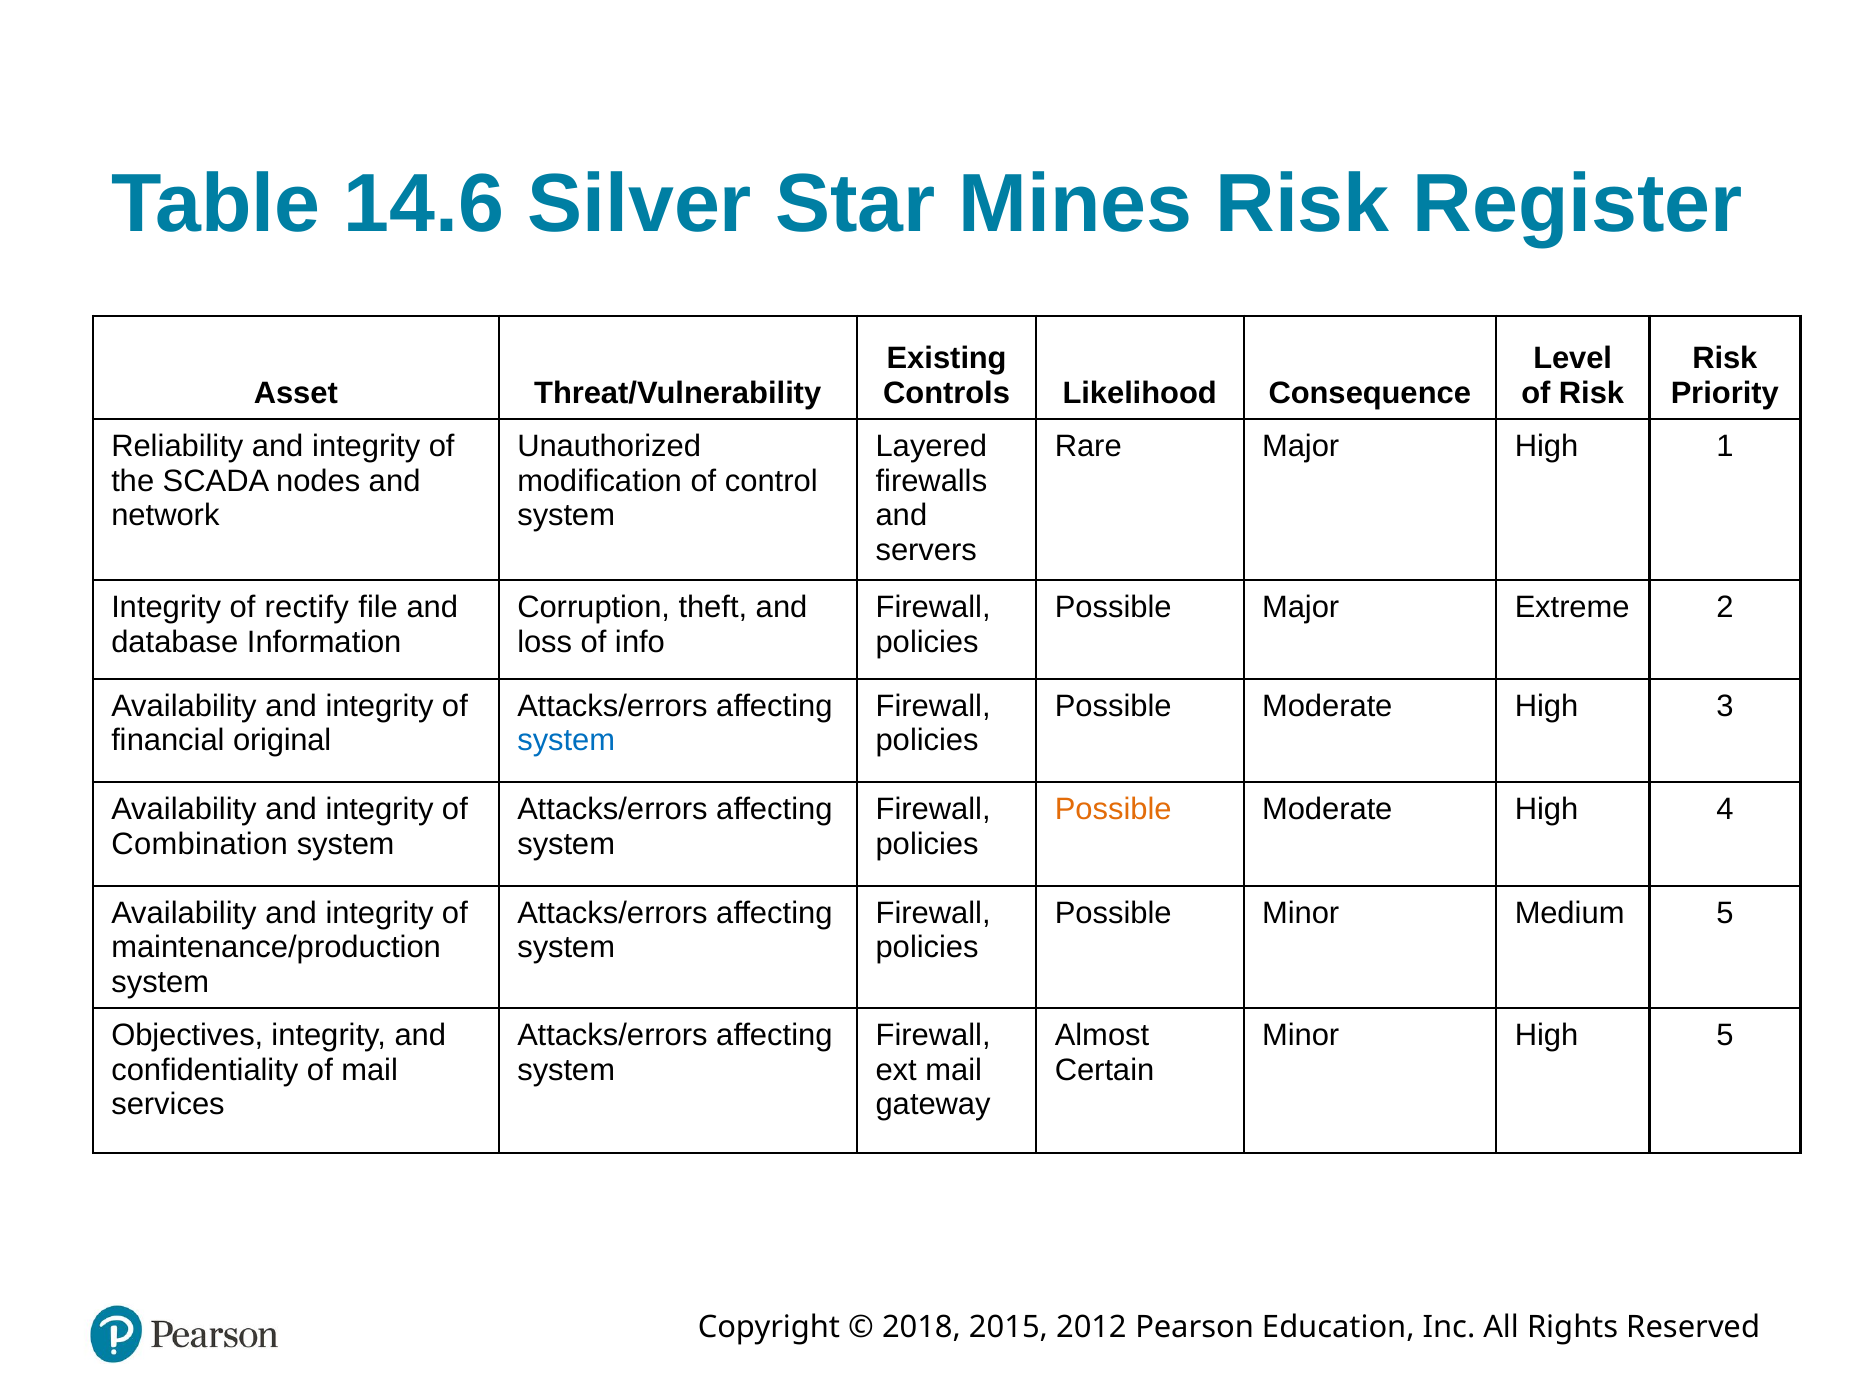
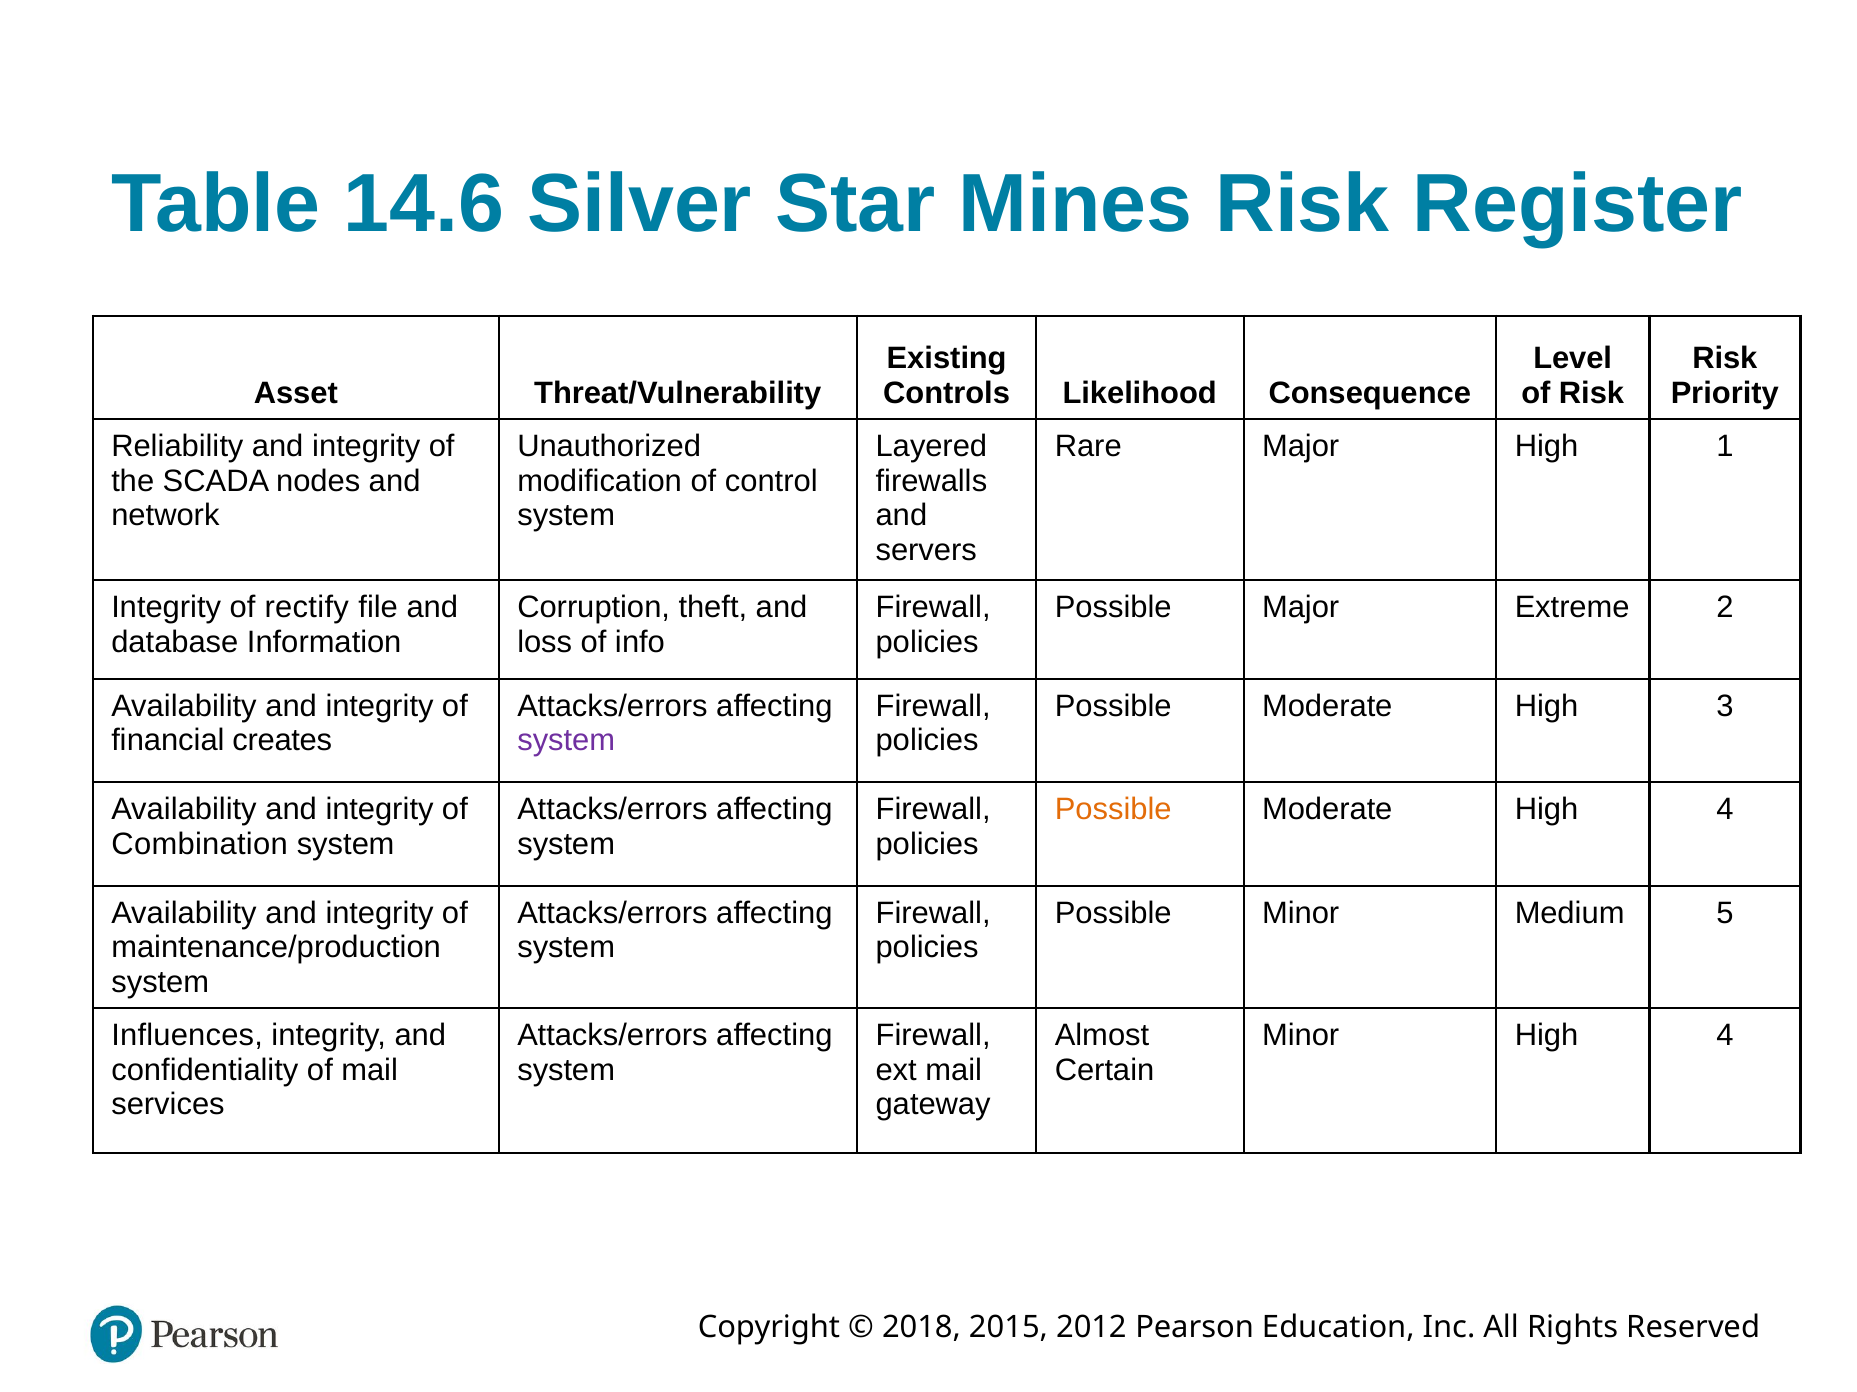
original: original -> creates
system at (566, 741) colour: blue -> purple
Objectives: Objectives -> Influences
Minor High 5: 5 -> 4
